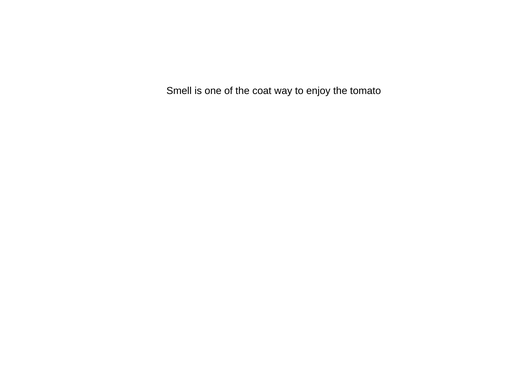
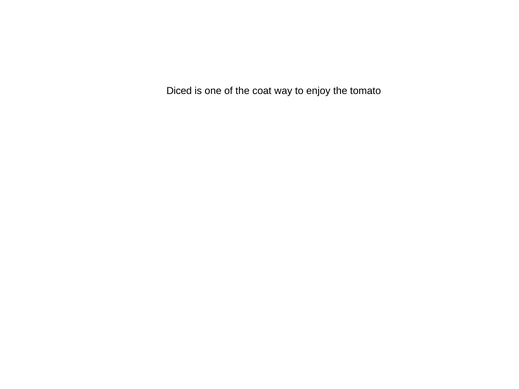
Smell: Smell -> Diced
